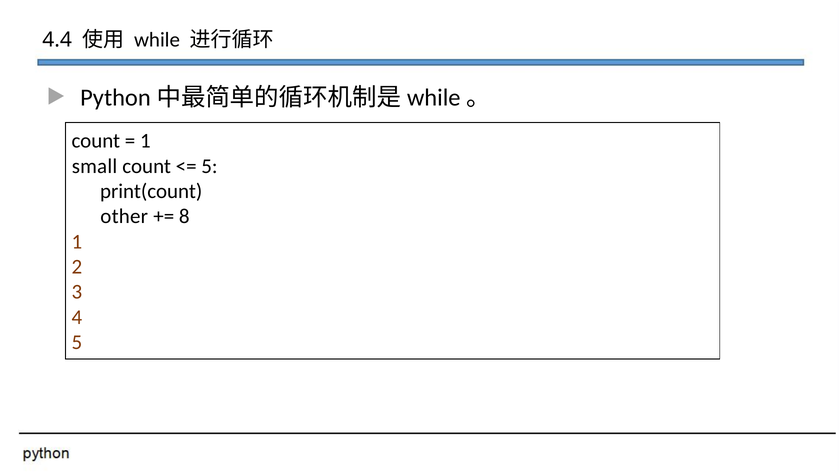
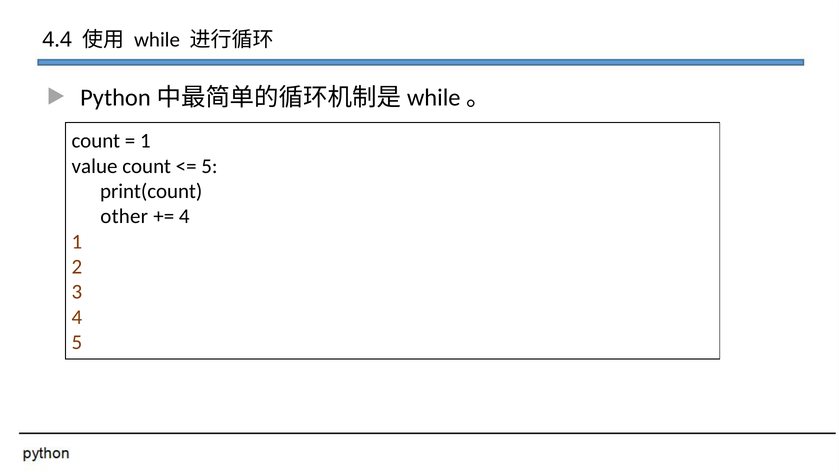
small: small -> value
8 at (184, 216): 8 -> 4
